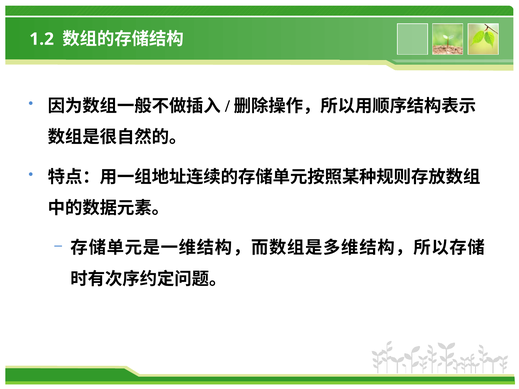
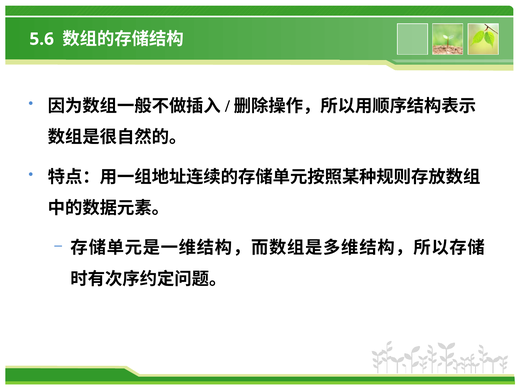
1.2: 1.2 -> 5.6
